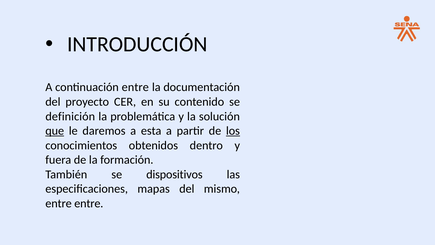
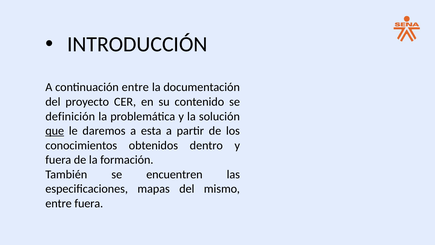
los underline: present -> none
dispositivos: dispositivos -> encuentren
entre entre: entre -> fuera
